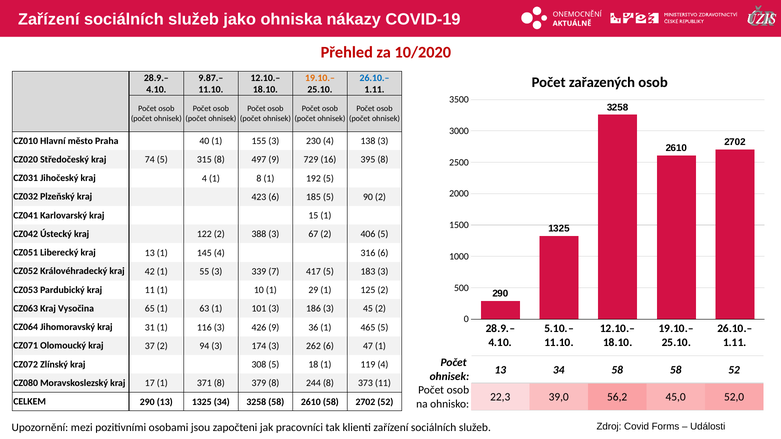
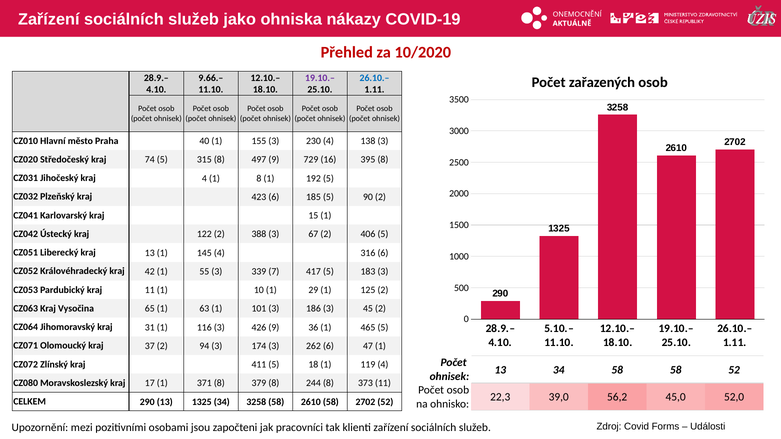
9.87.–: 9.87.– -> 9.66.–
19.10.– at (320, 78) colour: orange -> purple
308: 308 -> 411
